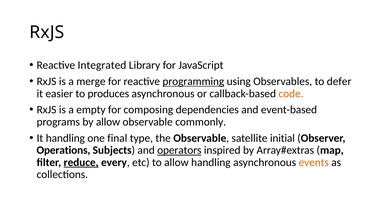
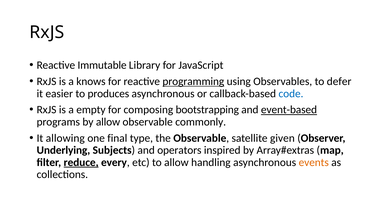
Integrated: Integrated -> Immutable
merge: merge -> knows
code colour: orange -> blue
dependencies: dependencies -> bootstrapping
event-based underline: none -> present
It handling: handling -> allowing
initial: initial -> given
Operations: Operations -> Underlying
operators underline: present -> none
